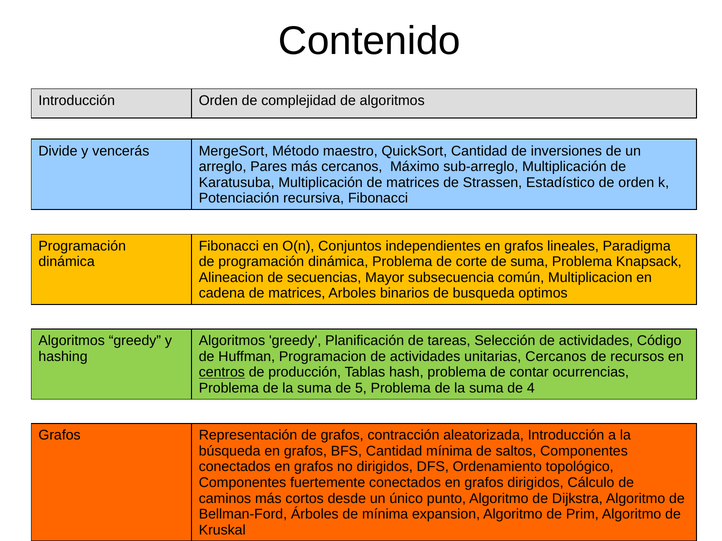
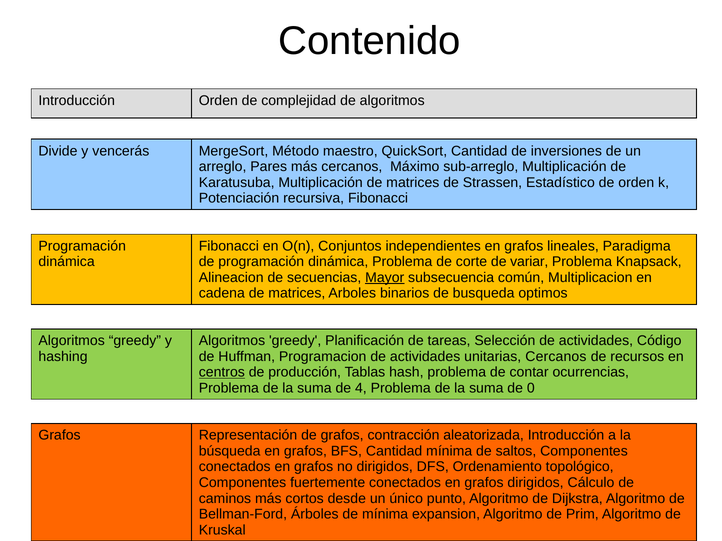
de suma: suma -> variar
Mayor underline: none -> present
5: 5 -> 4
4: 4 -> 0
